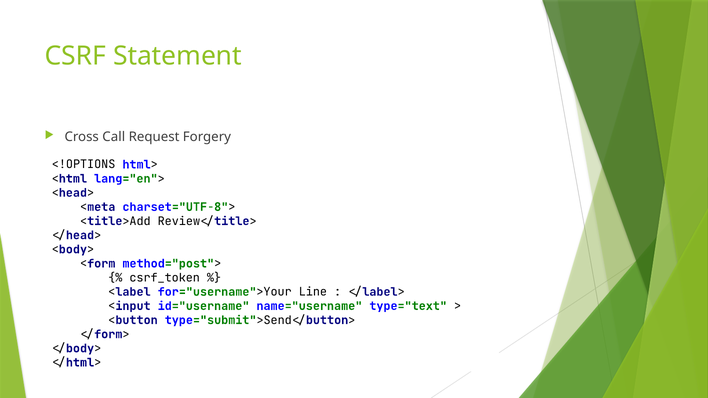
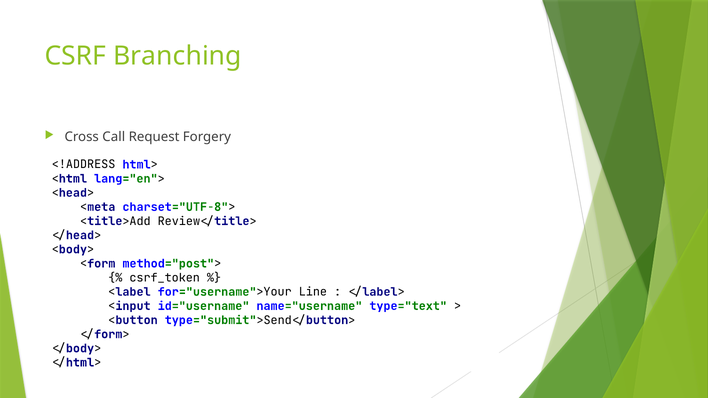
Statement: Statement -> Branching
<!OPTIONS: <!OPTIONS -> <!ADDRESS
